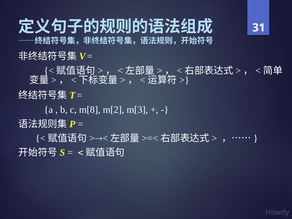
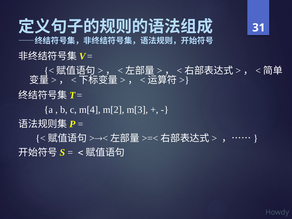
m[8: m[8 -> m[4
